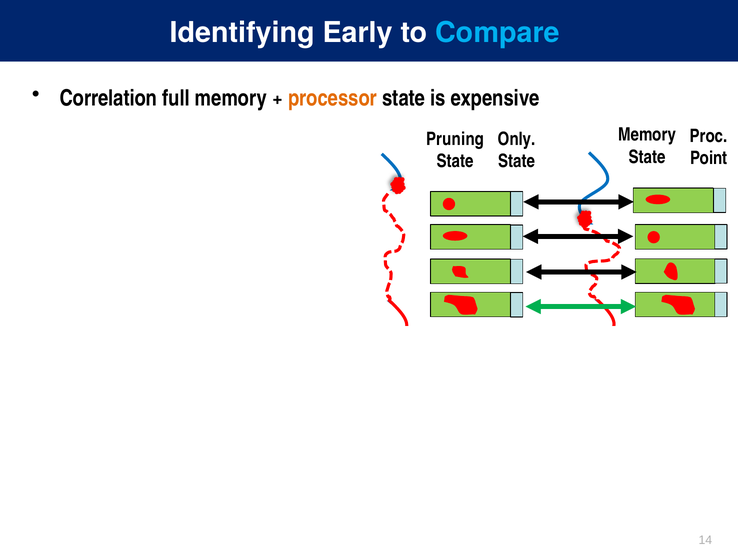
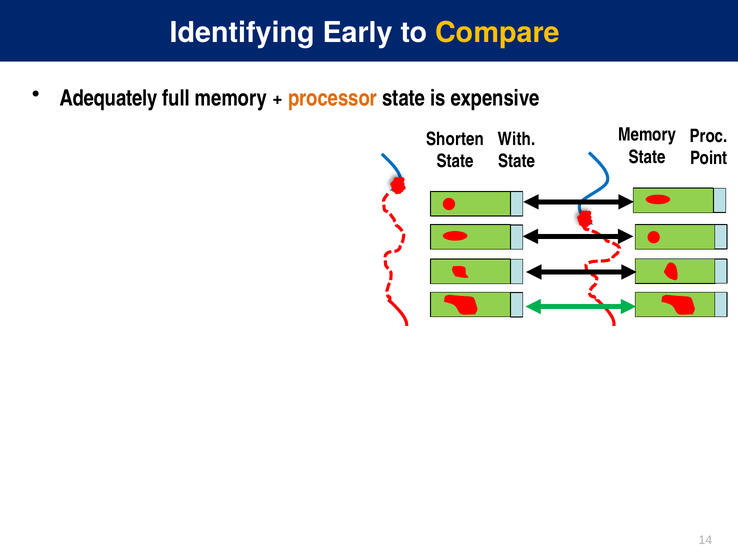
Compare colour: light blue -> yellow
Correlation: Correlation -> Adequately
Pruning: Pruning -> Shorten
Only: Only -> With
